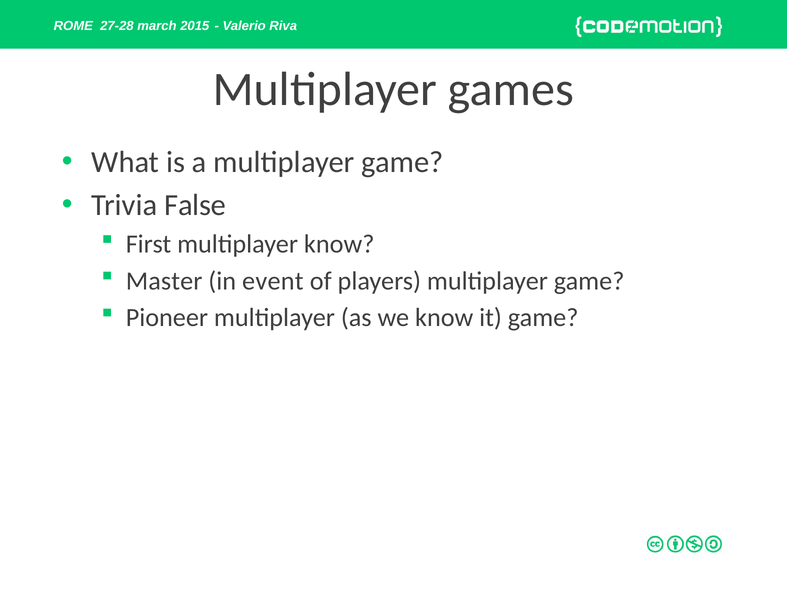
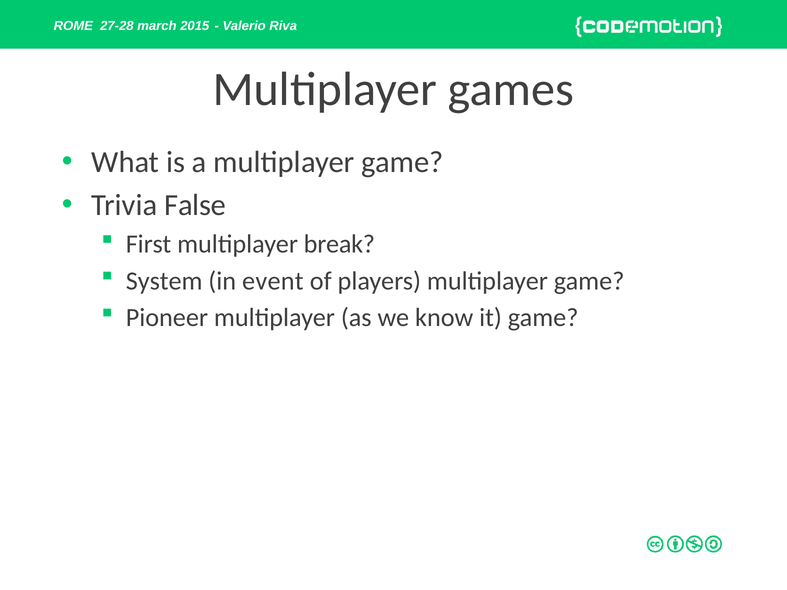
multiplayer know: know -> break
Master: Master -> System
